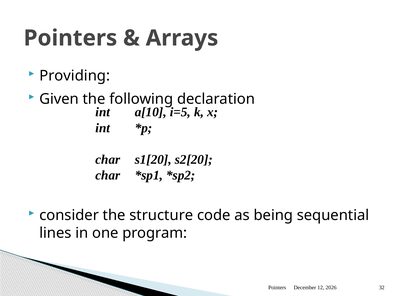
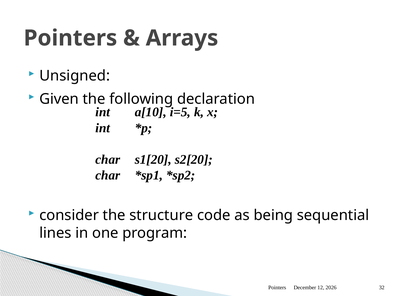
Providing: Providing -> Unsigned
